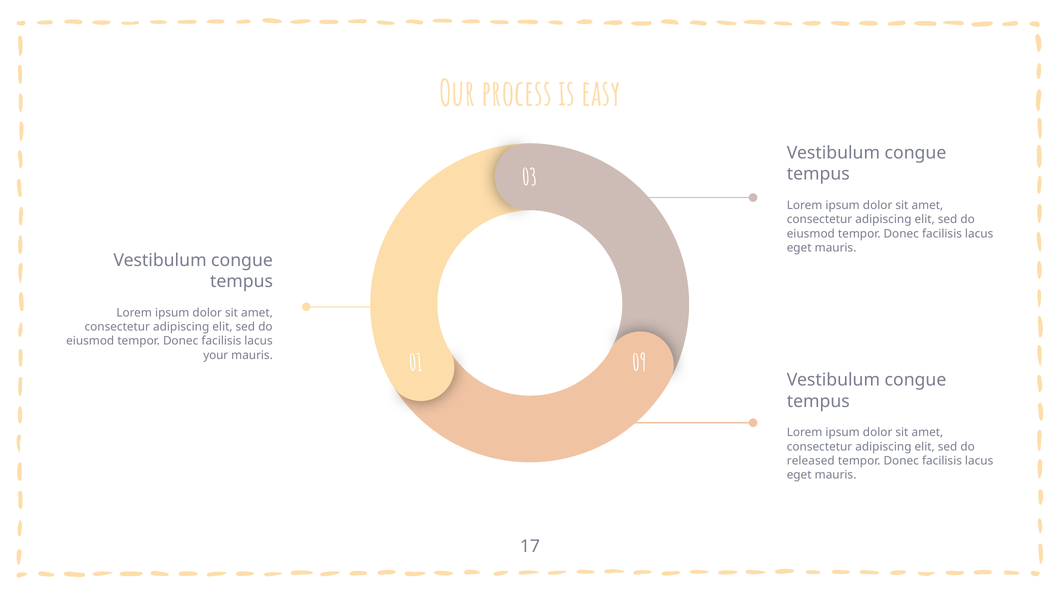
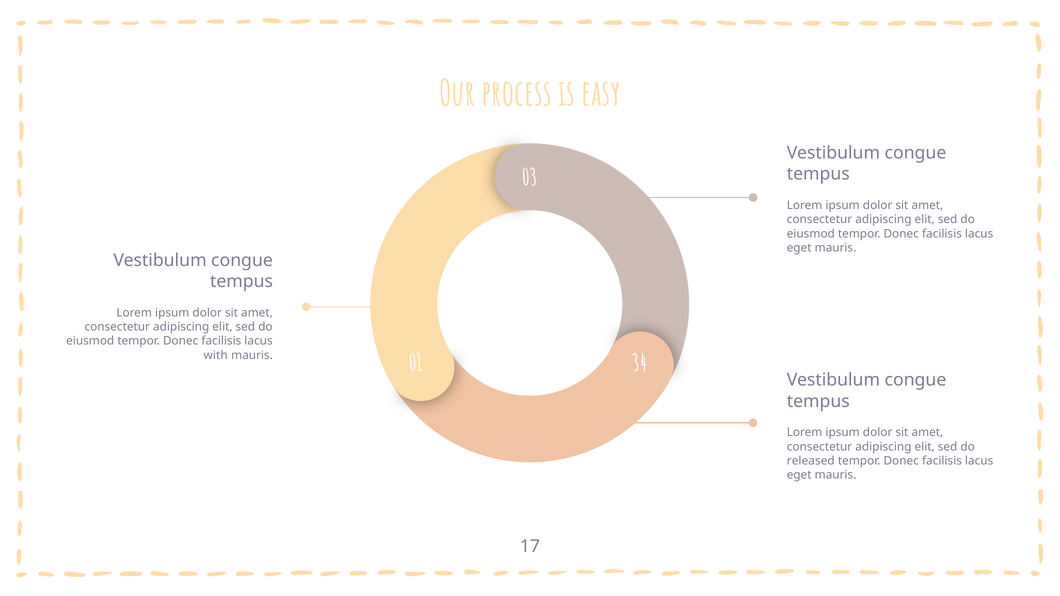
your: your -> with
09: 09 -> 34
